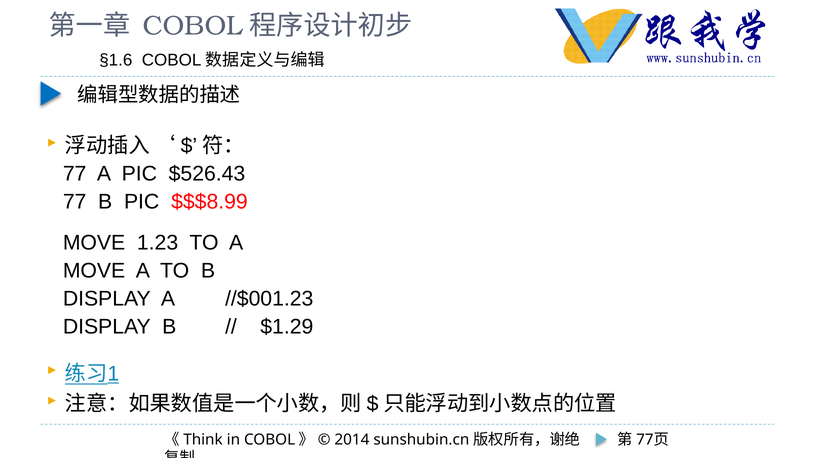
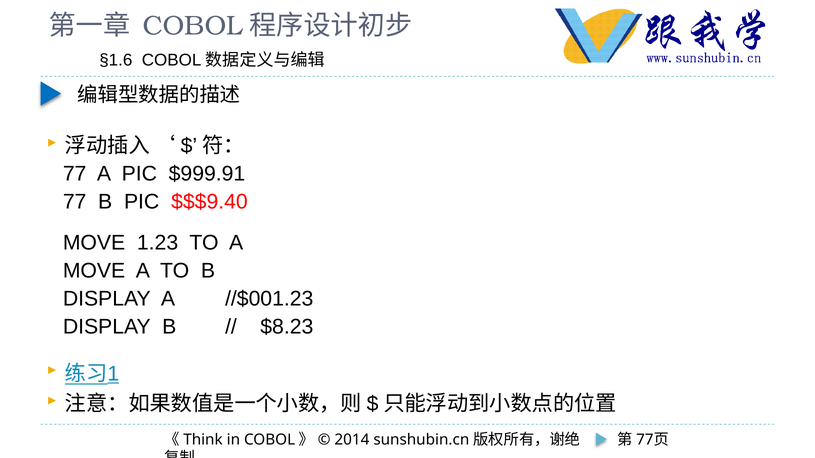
$526.43: $526.43 -> $999.91
$$$8.99: $$$8.99 -> $$$9.40
$1.29: $1.29 -> $8.23
